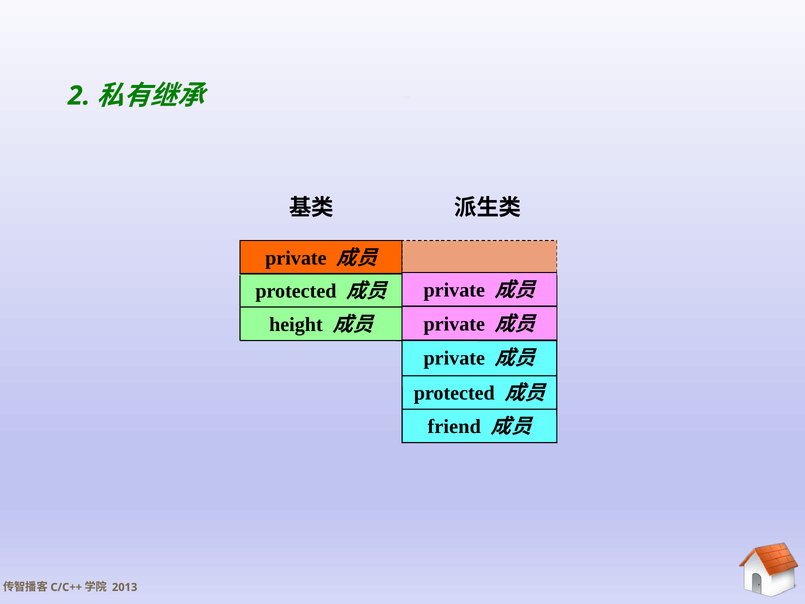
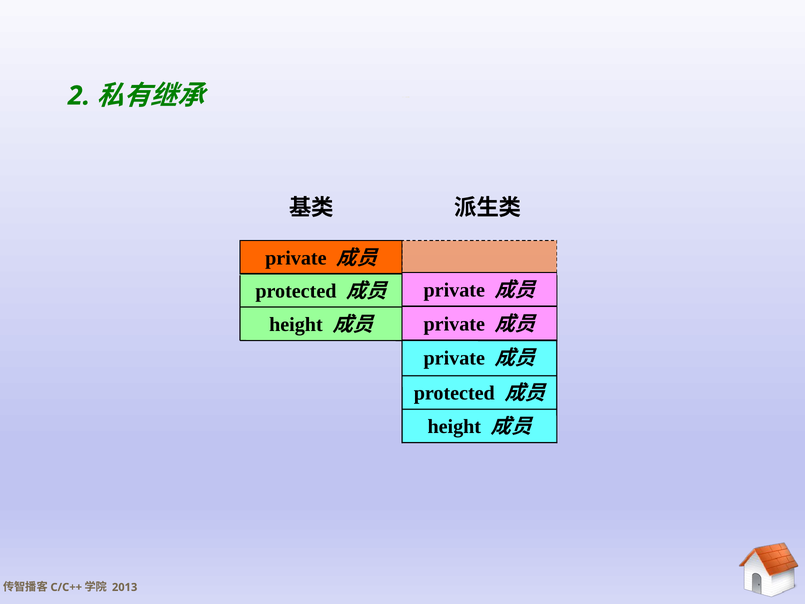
friend at (454, 426): friend -> height
